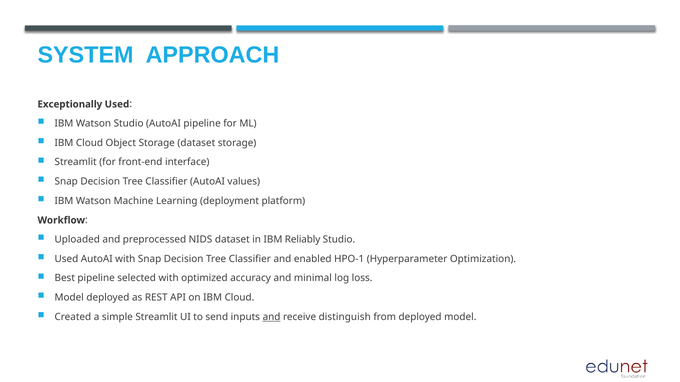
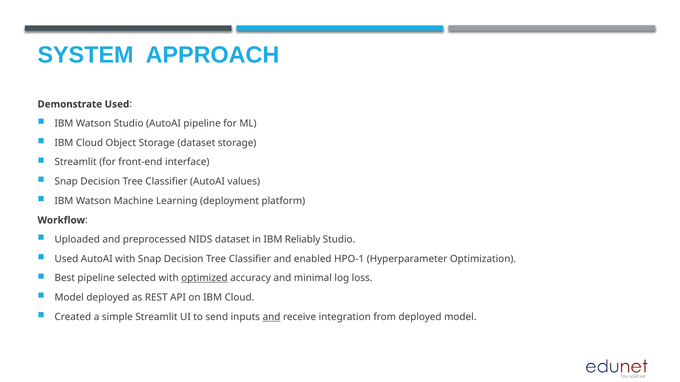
Exceptionally: Exceptionally -> Demonstrate
optimized underline: none -> present
distinguish: distinguish -> integration
